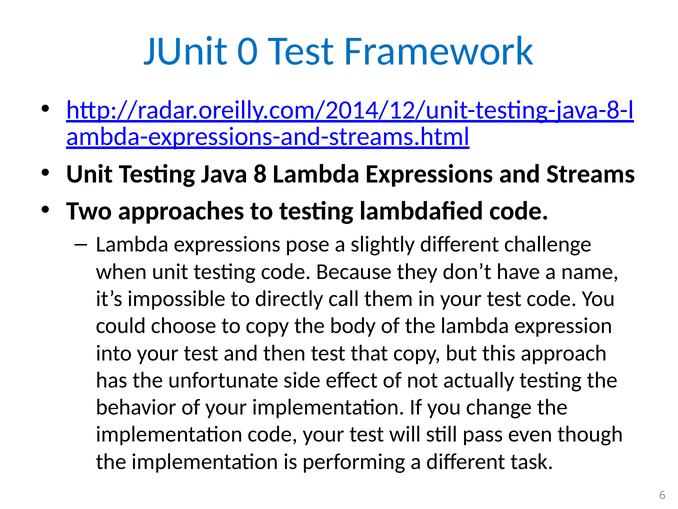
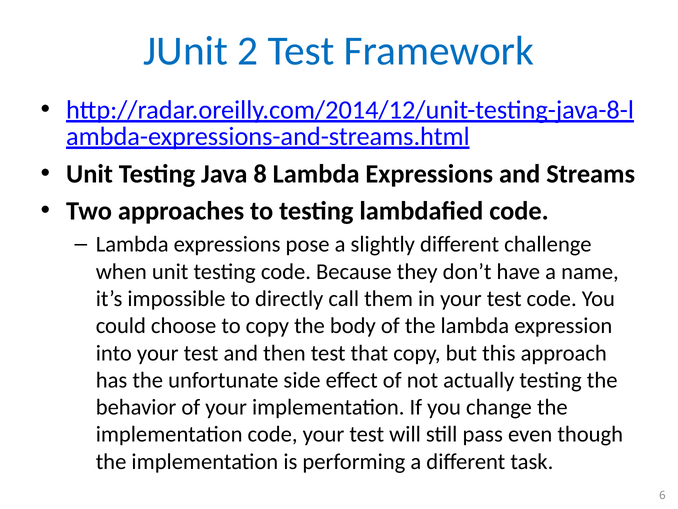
0: 0 -> 2
